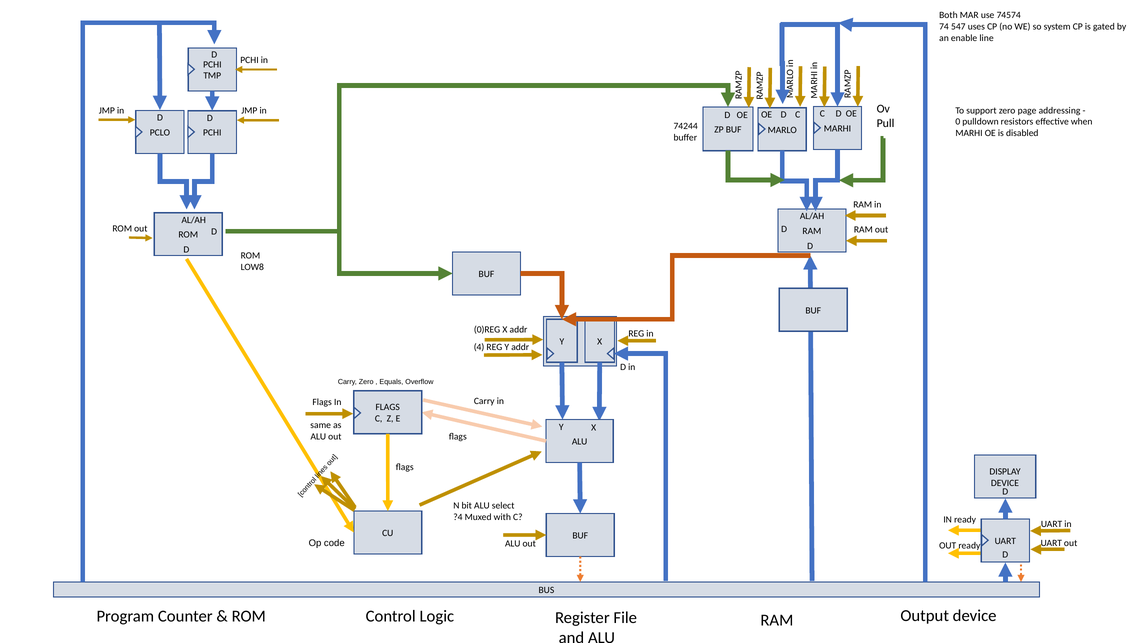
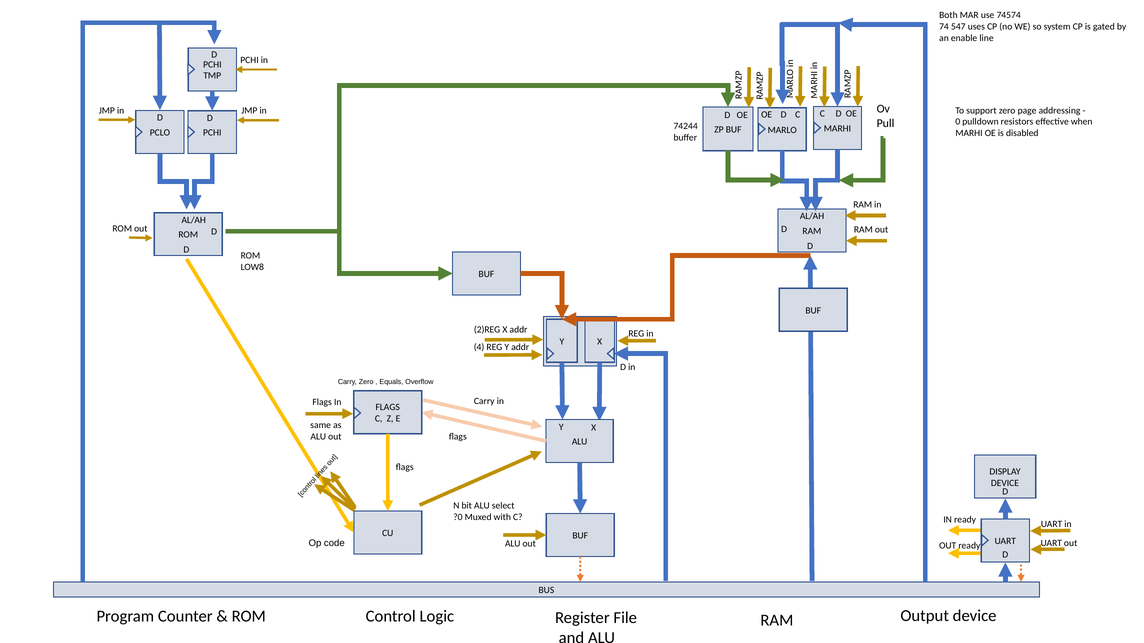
0)REG: 0)REG -> 2)REG
?4: ?4 -> ?0
